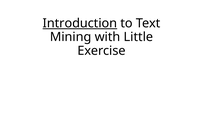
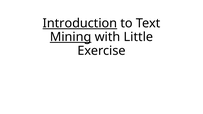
Mining underline: none -> present
